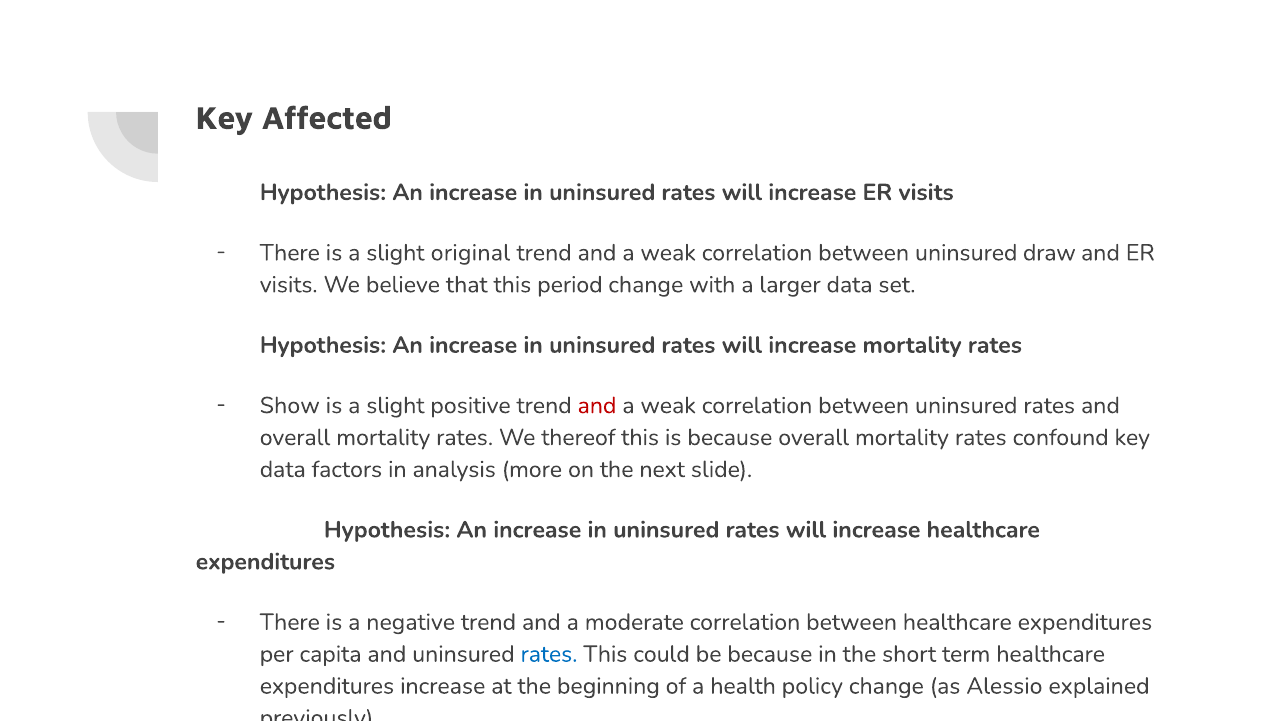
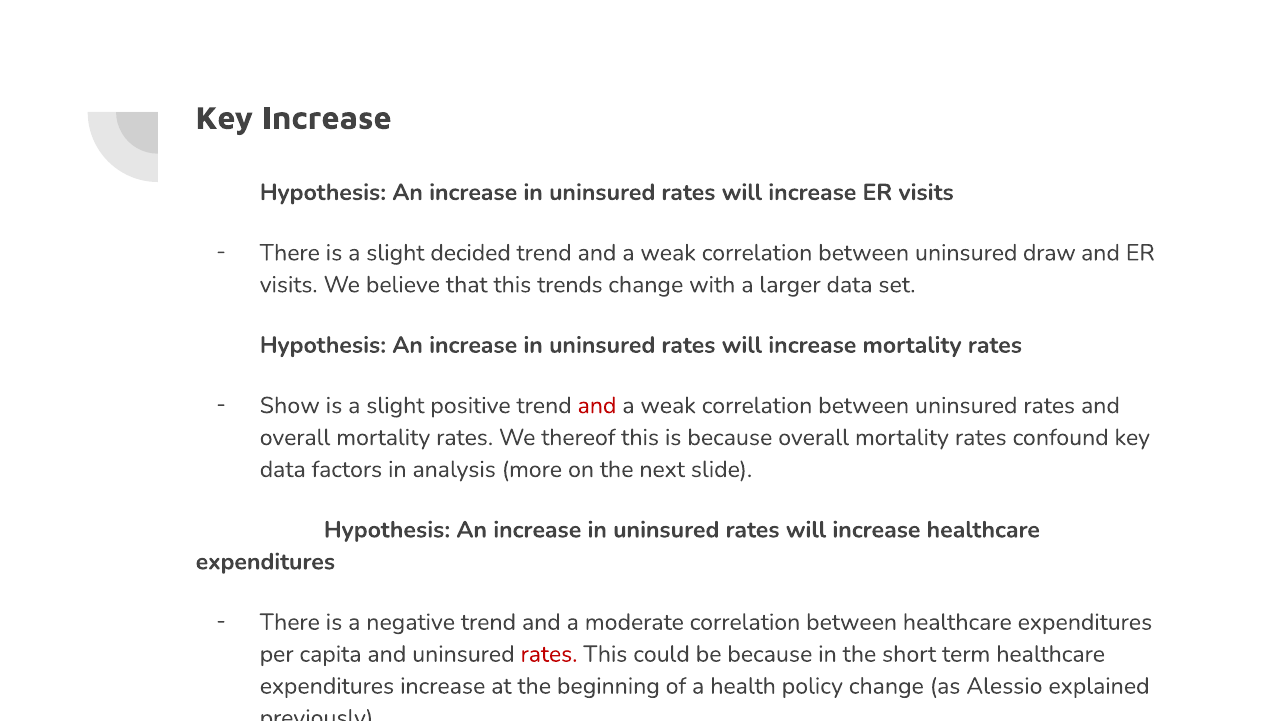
Key Affected: Affected -> Increase
original: original -> decided
period: period -> trends
rates at (549, 654) colour: blue -> red
